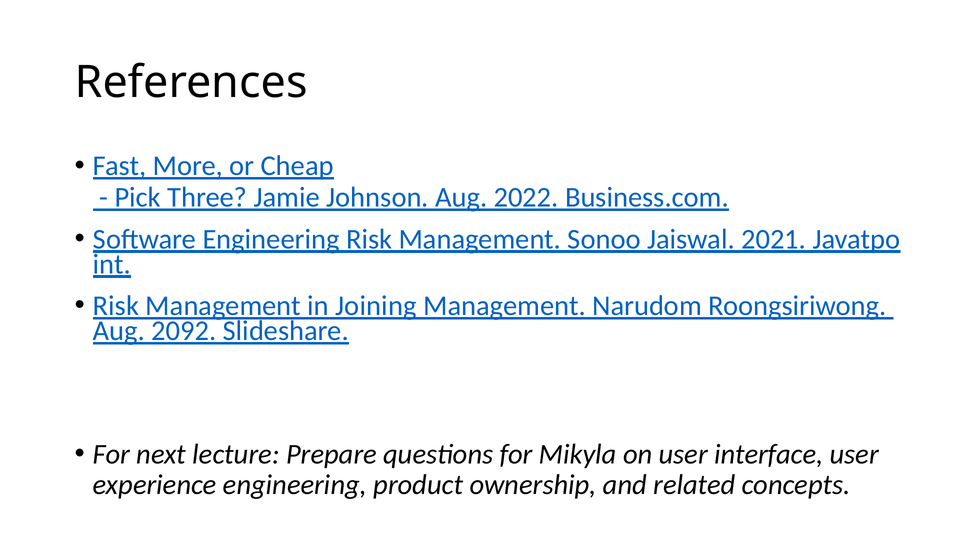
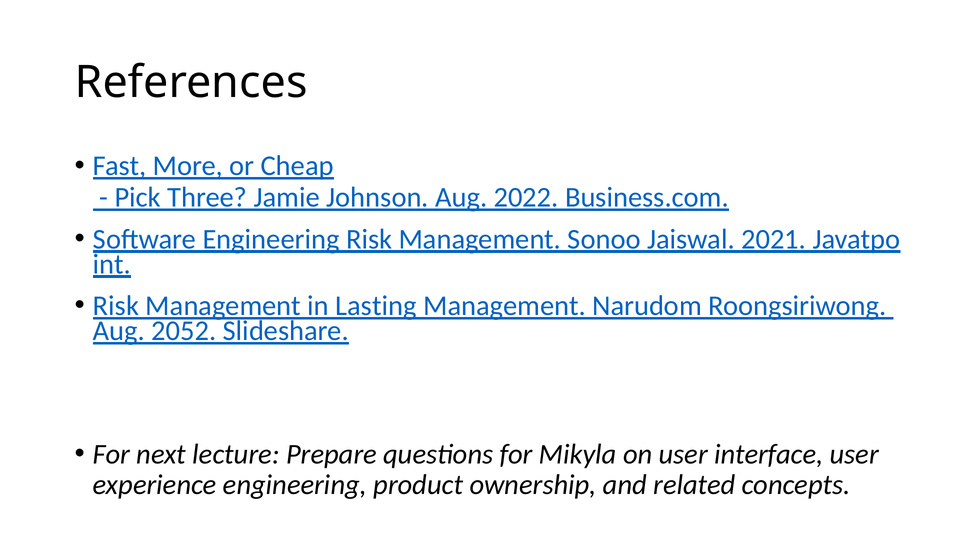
Joining: Joining -> Lasting
2092: 2092 -> 2052
